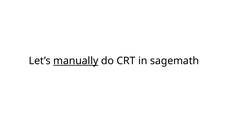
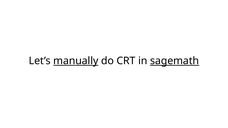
sagemath underline: none -> present
